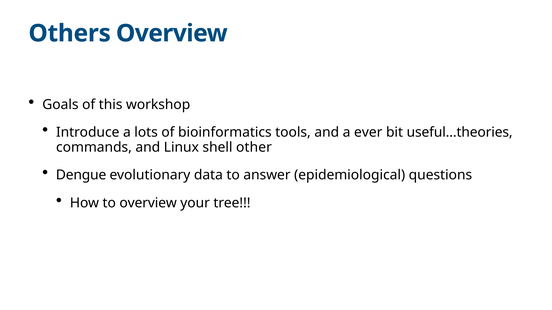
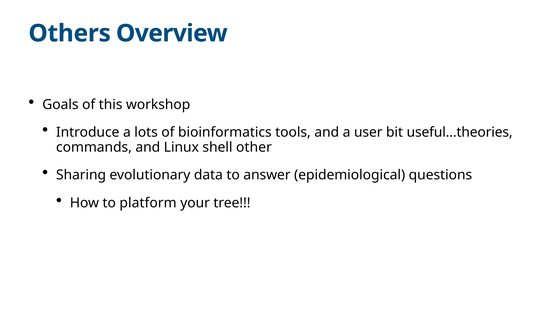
ever: ever -> user
Dengue: Dengue -> Sharing
to overview: overview -> platform
